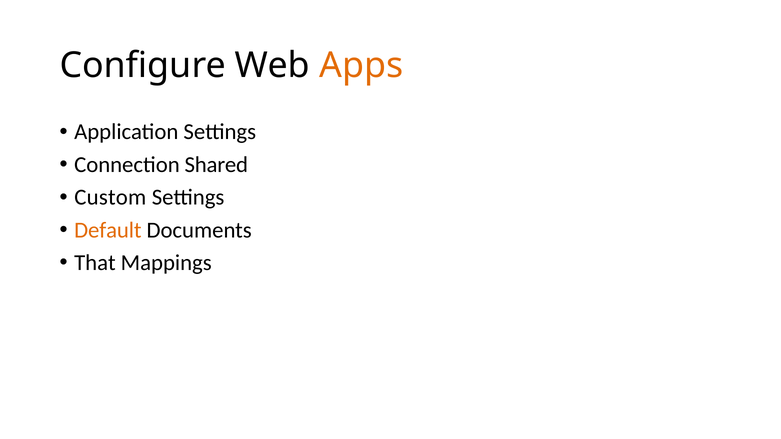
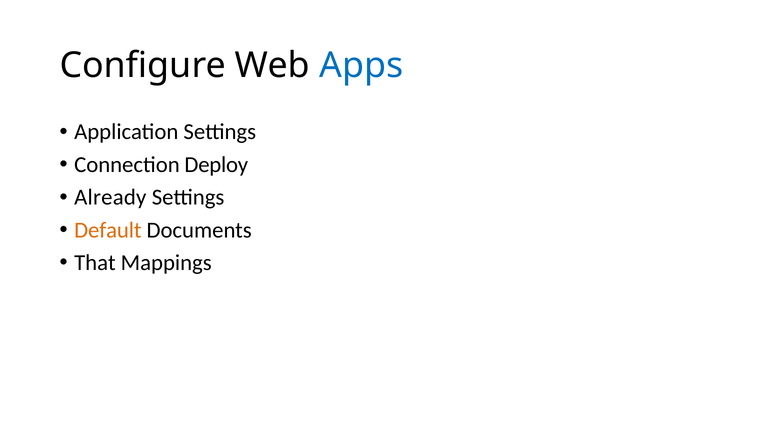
Apps colour: orange -> blue
Shared: Shared -> Deploy
Custom: Custom -> Already
